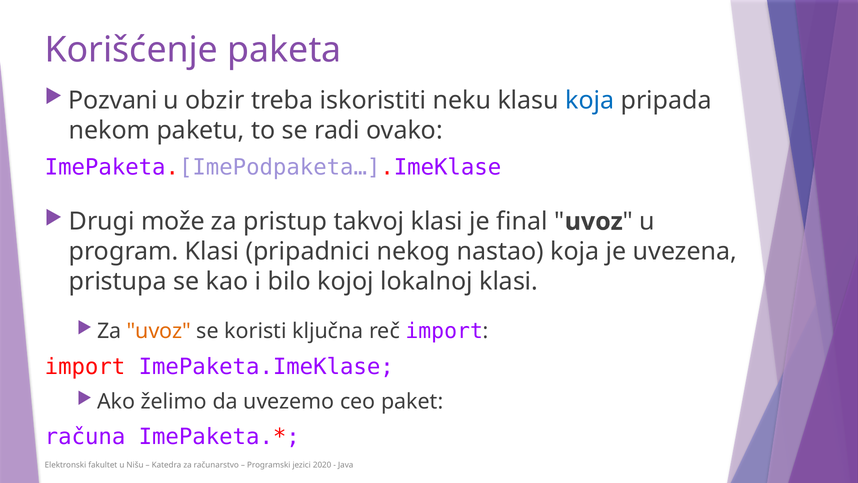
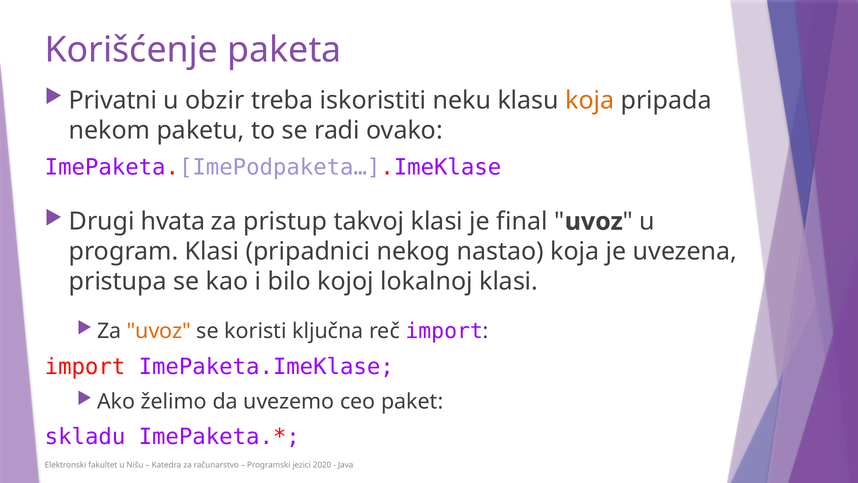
Pozvani: Pozvani -> Privatni
koja at (590, 100) colour: blue -> orange
može: može -> hvata
računa: računa -> skladu
